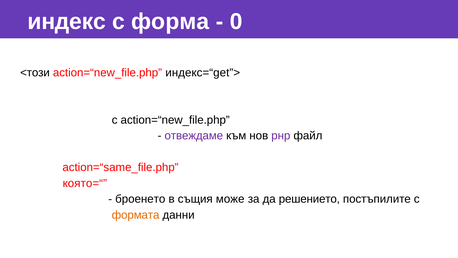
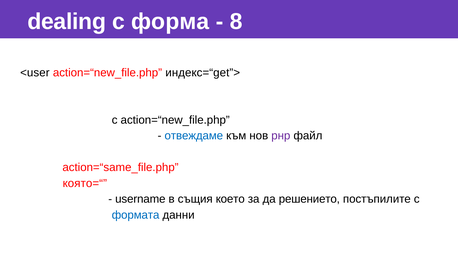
индекс: индекс -> dealing
0: 0 -> 8
<този: <този -> <user
отвеждаме colour: purple -> blue
броенето: броенето -> username
може: може -> което
формата colour: orange -> blue
